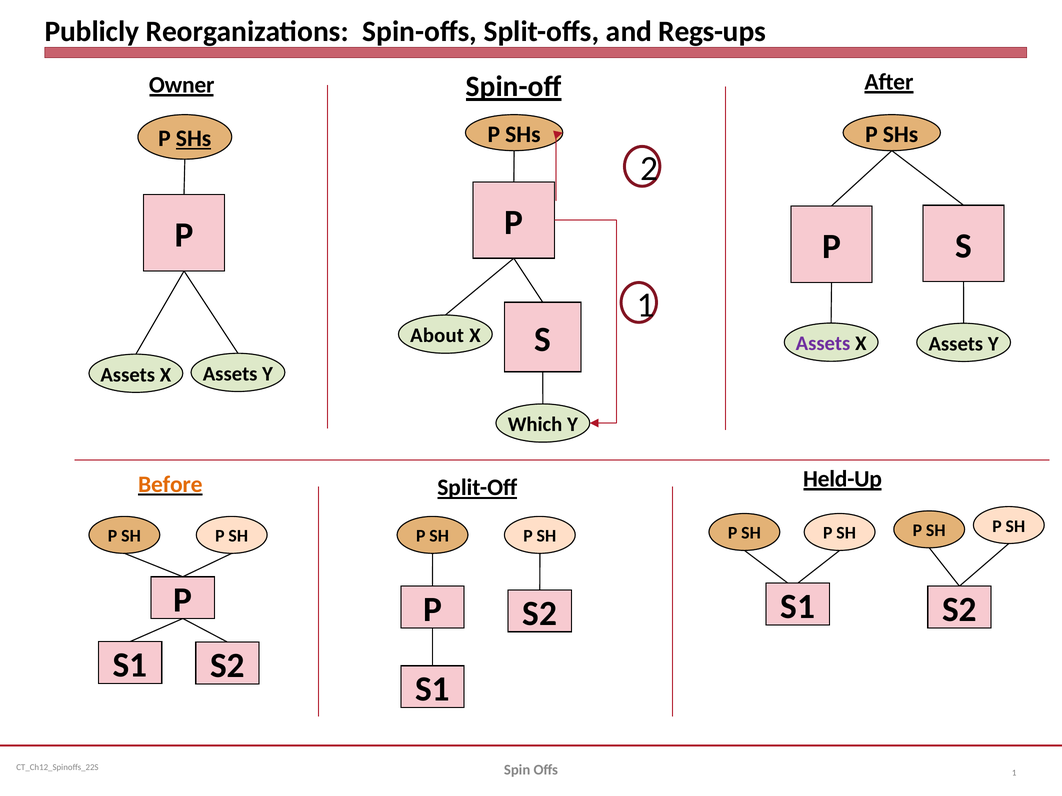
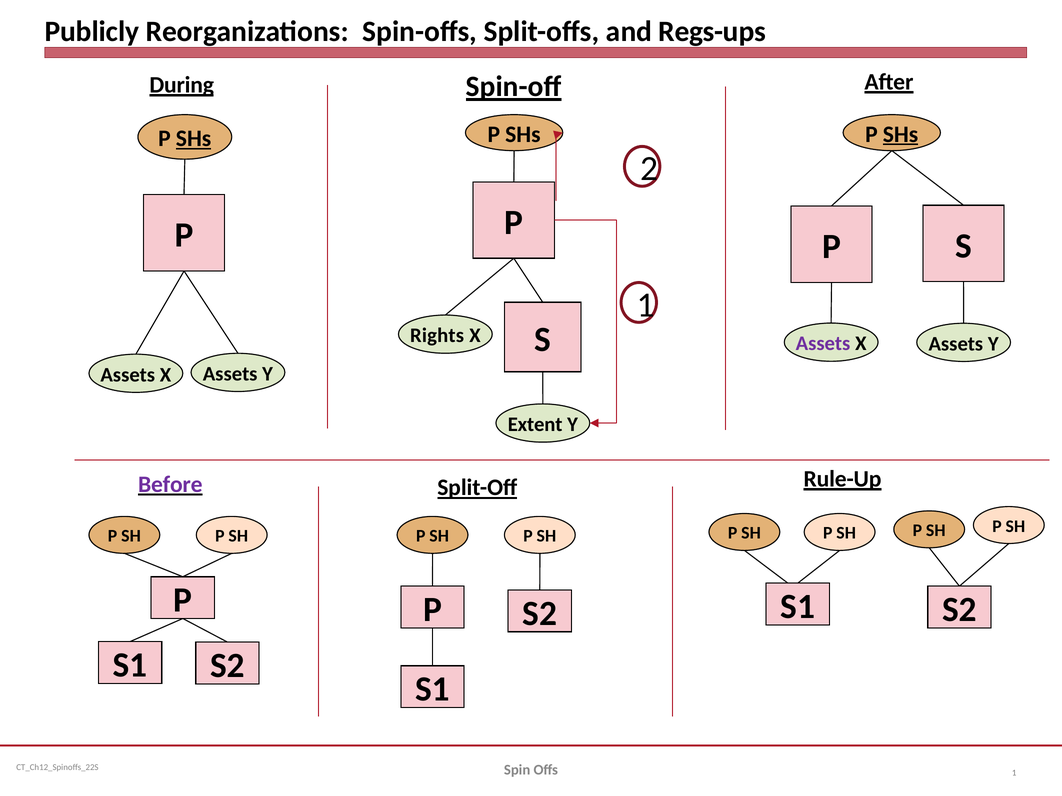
Owner: Owner -> During
SHs at (901, 134) underline: none -> present
About: About -> Rights
Which: Which -> Extent
Held-Up: Held-Up -> Rule-Up
Before colour: orange -> purple
